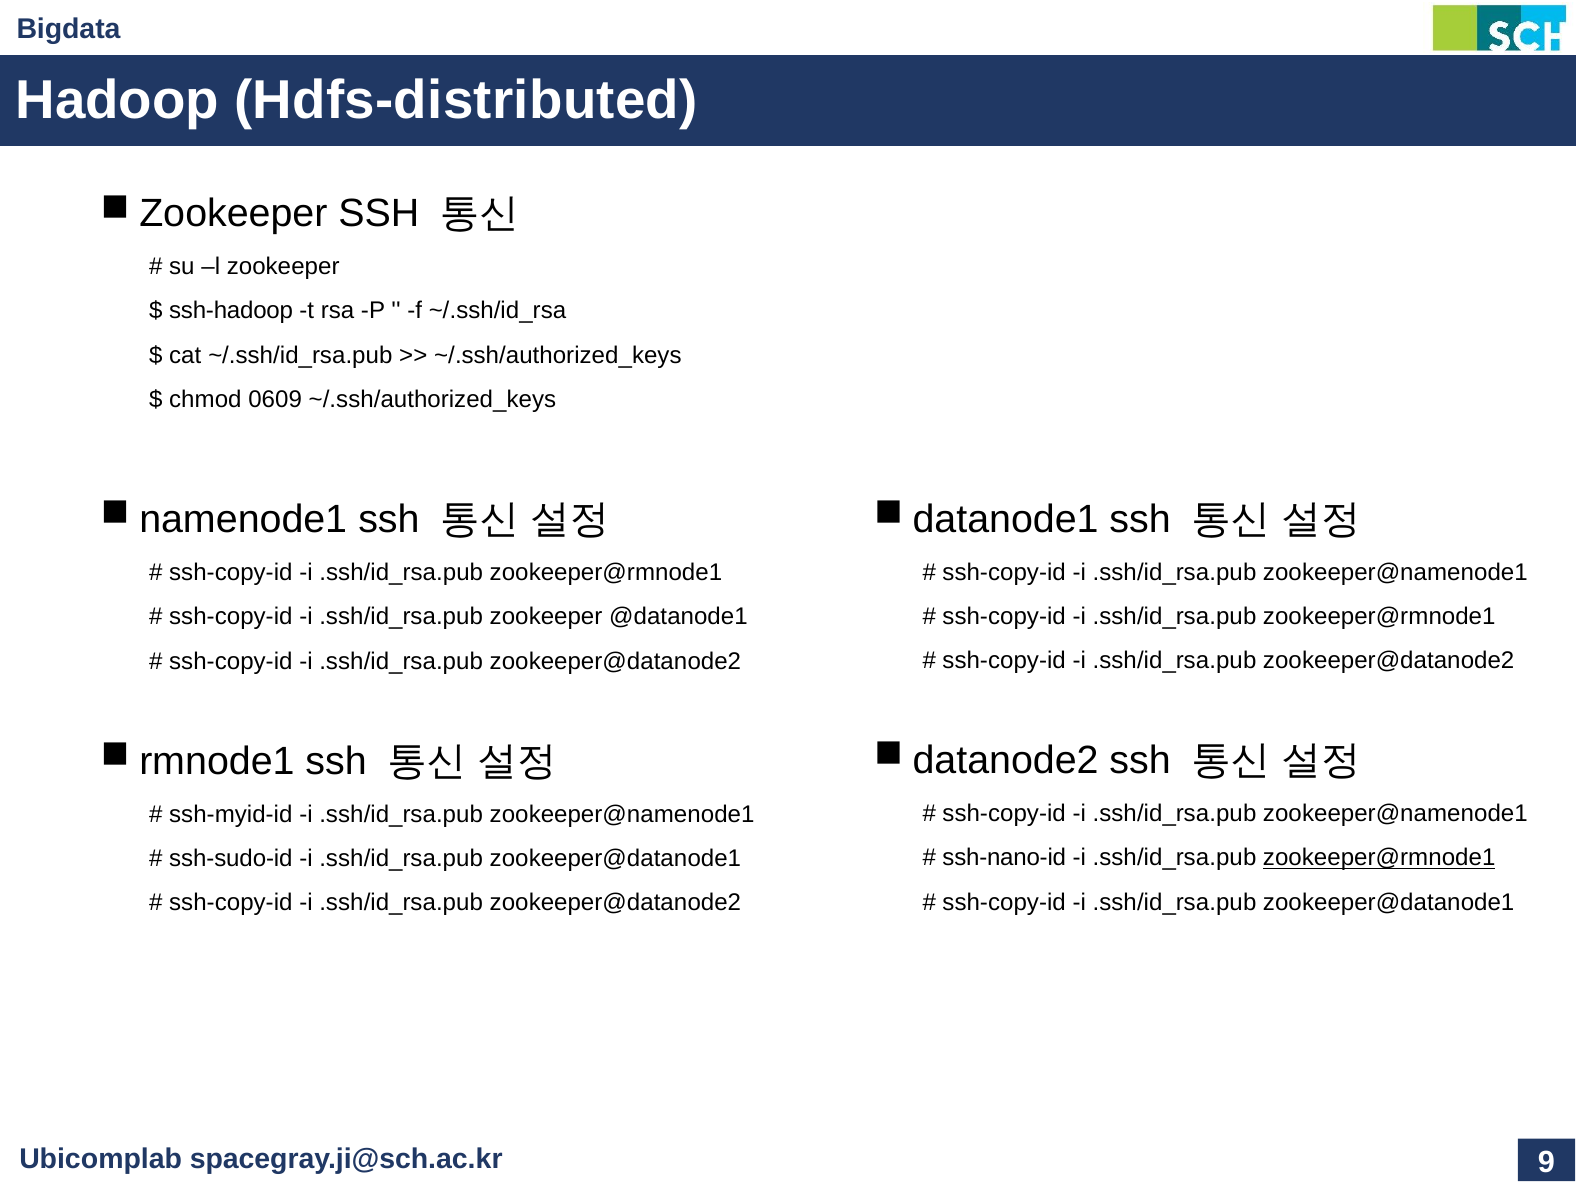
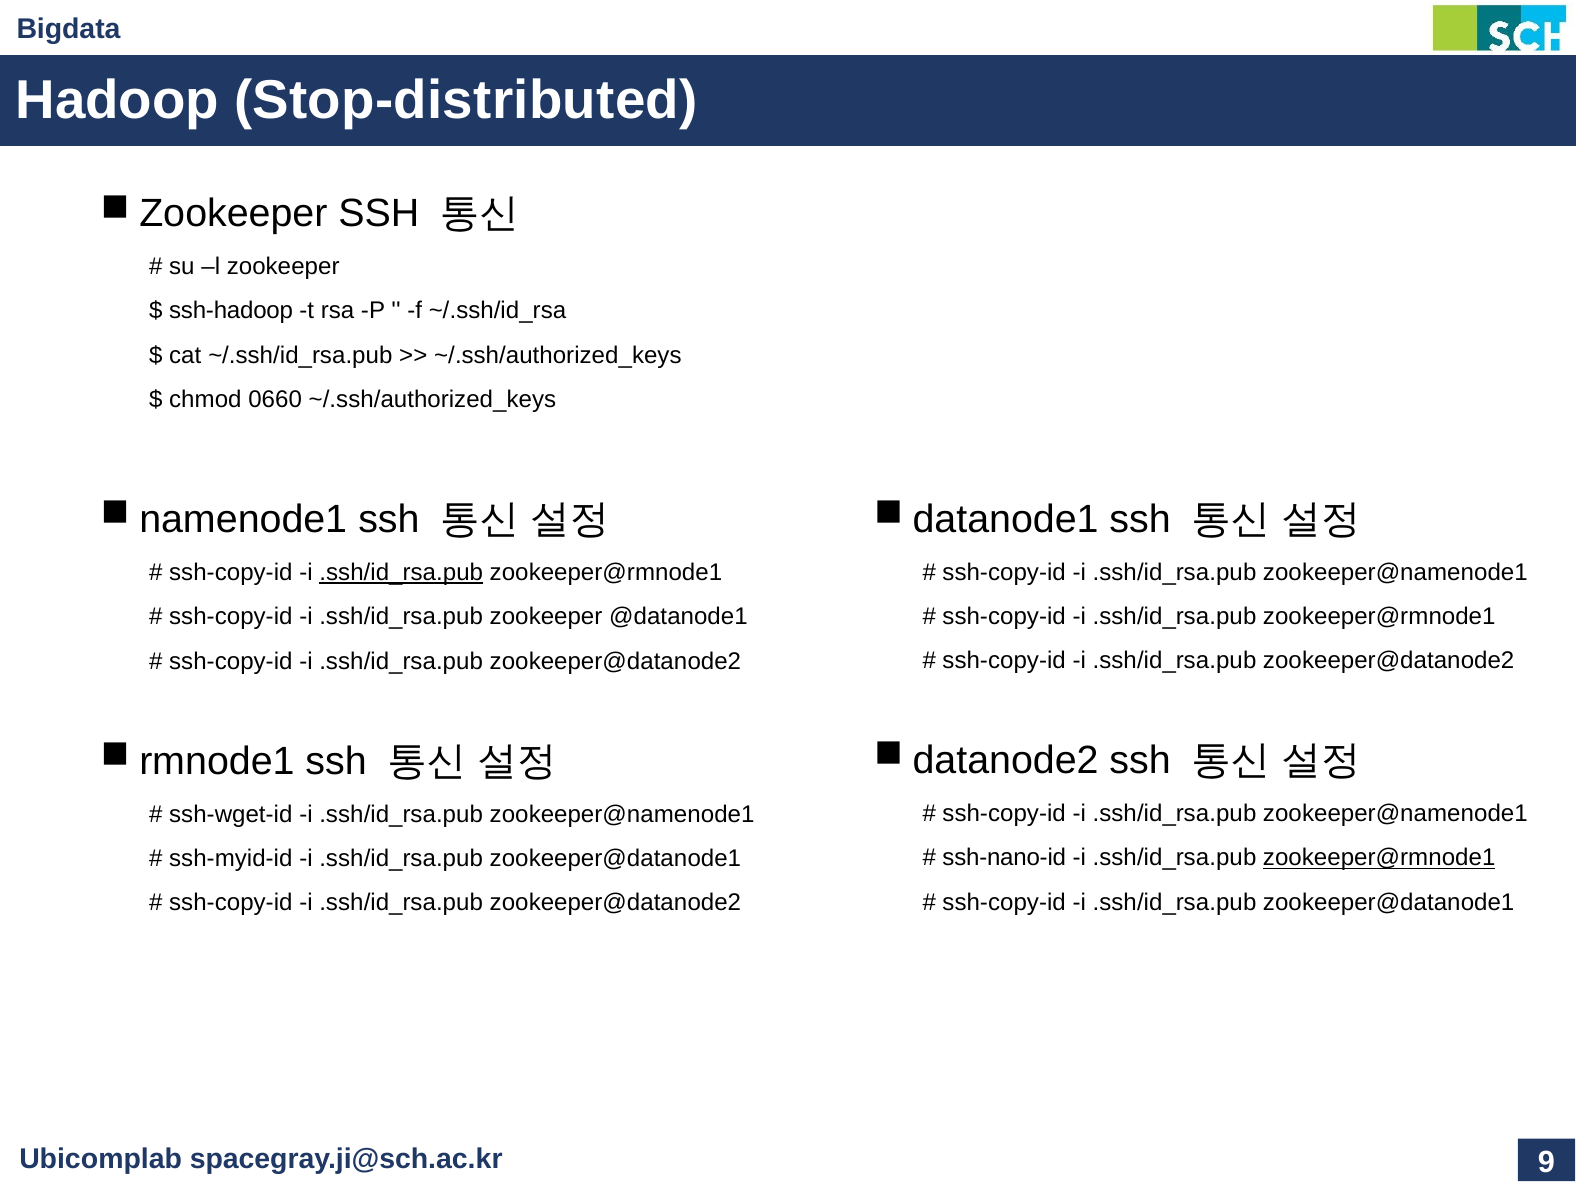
Hdfs-distributed: Hdfs-distributed -> Stop-distributed
0609: 0609 -> 0660
.ssh/id_rsa.pub at (401, 573) underline: none -> present
ssh-myid-id: ssh-myid-id -> ssh-wget-id
ssh-sudo-id: ssh-sudo-id -> ssh-myid-id
